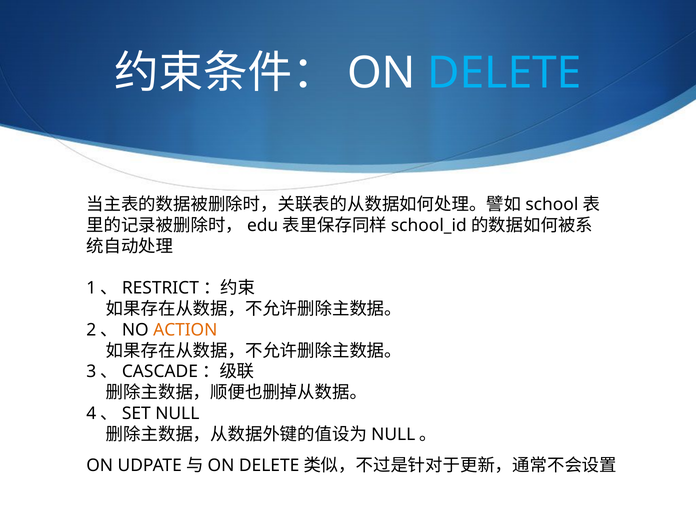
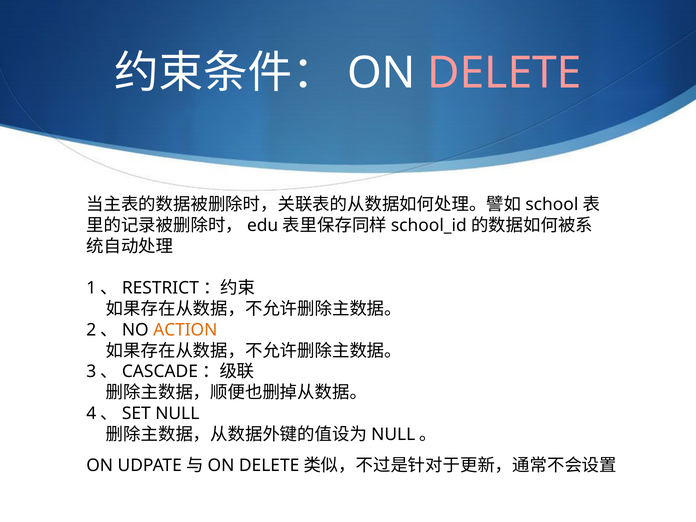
DELETE colour: light blue -> pink
